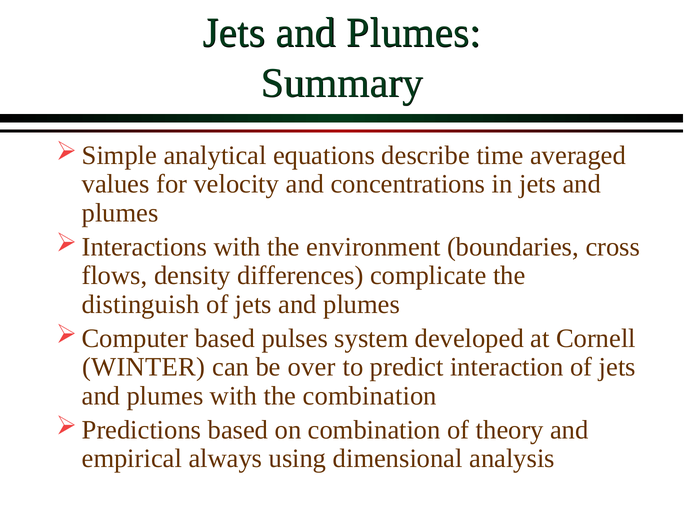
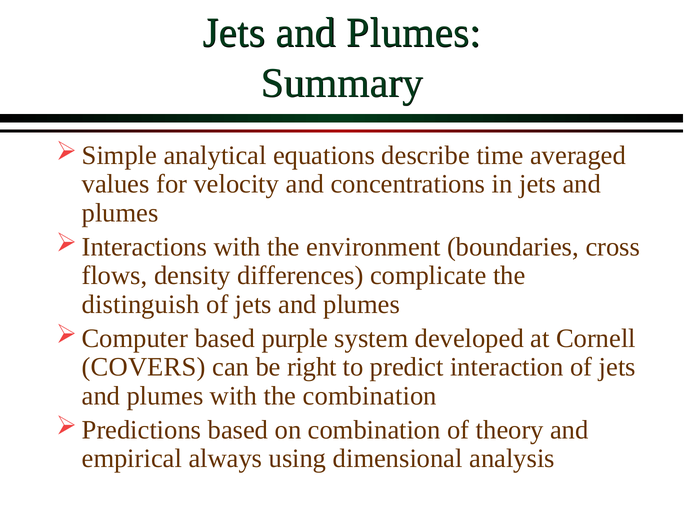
pulses: pulses -> purple
WINTER: WINTER -> COVERS
over: over -> right
